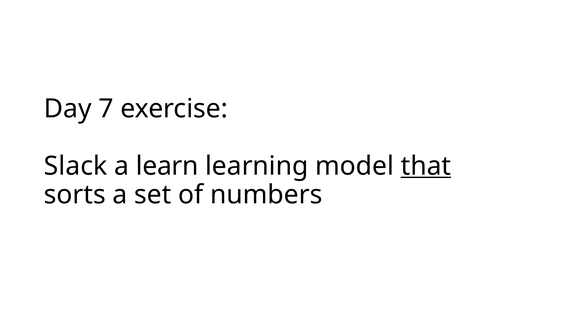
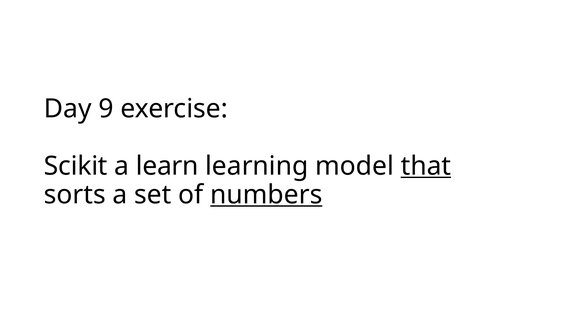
7: 7 -> 9
Slack: Slack -> Scikit
numbers underline: none -> present
